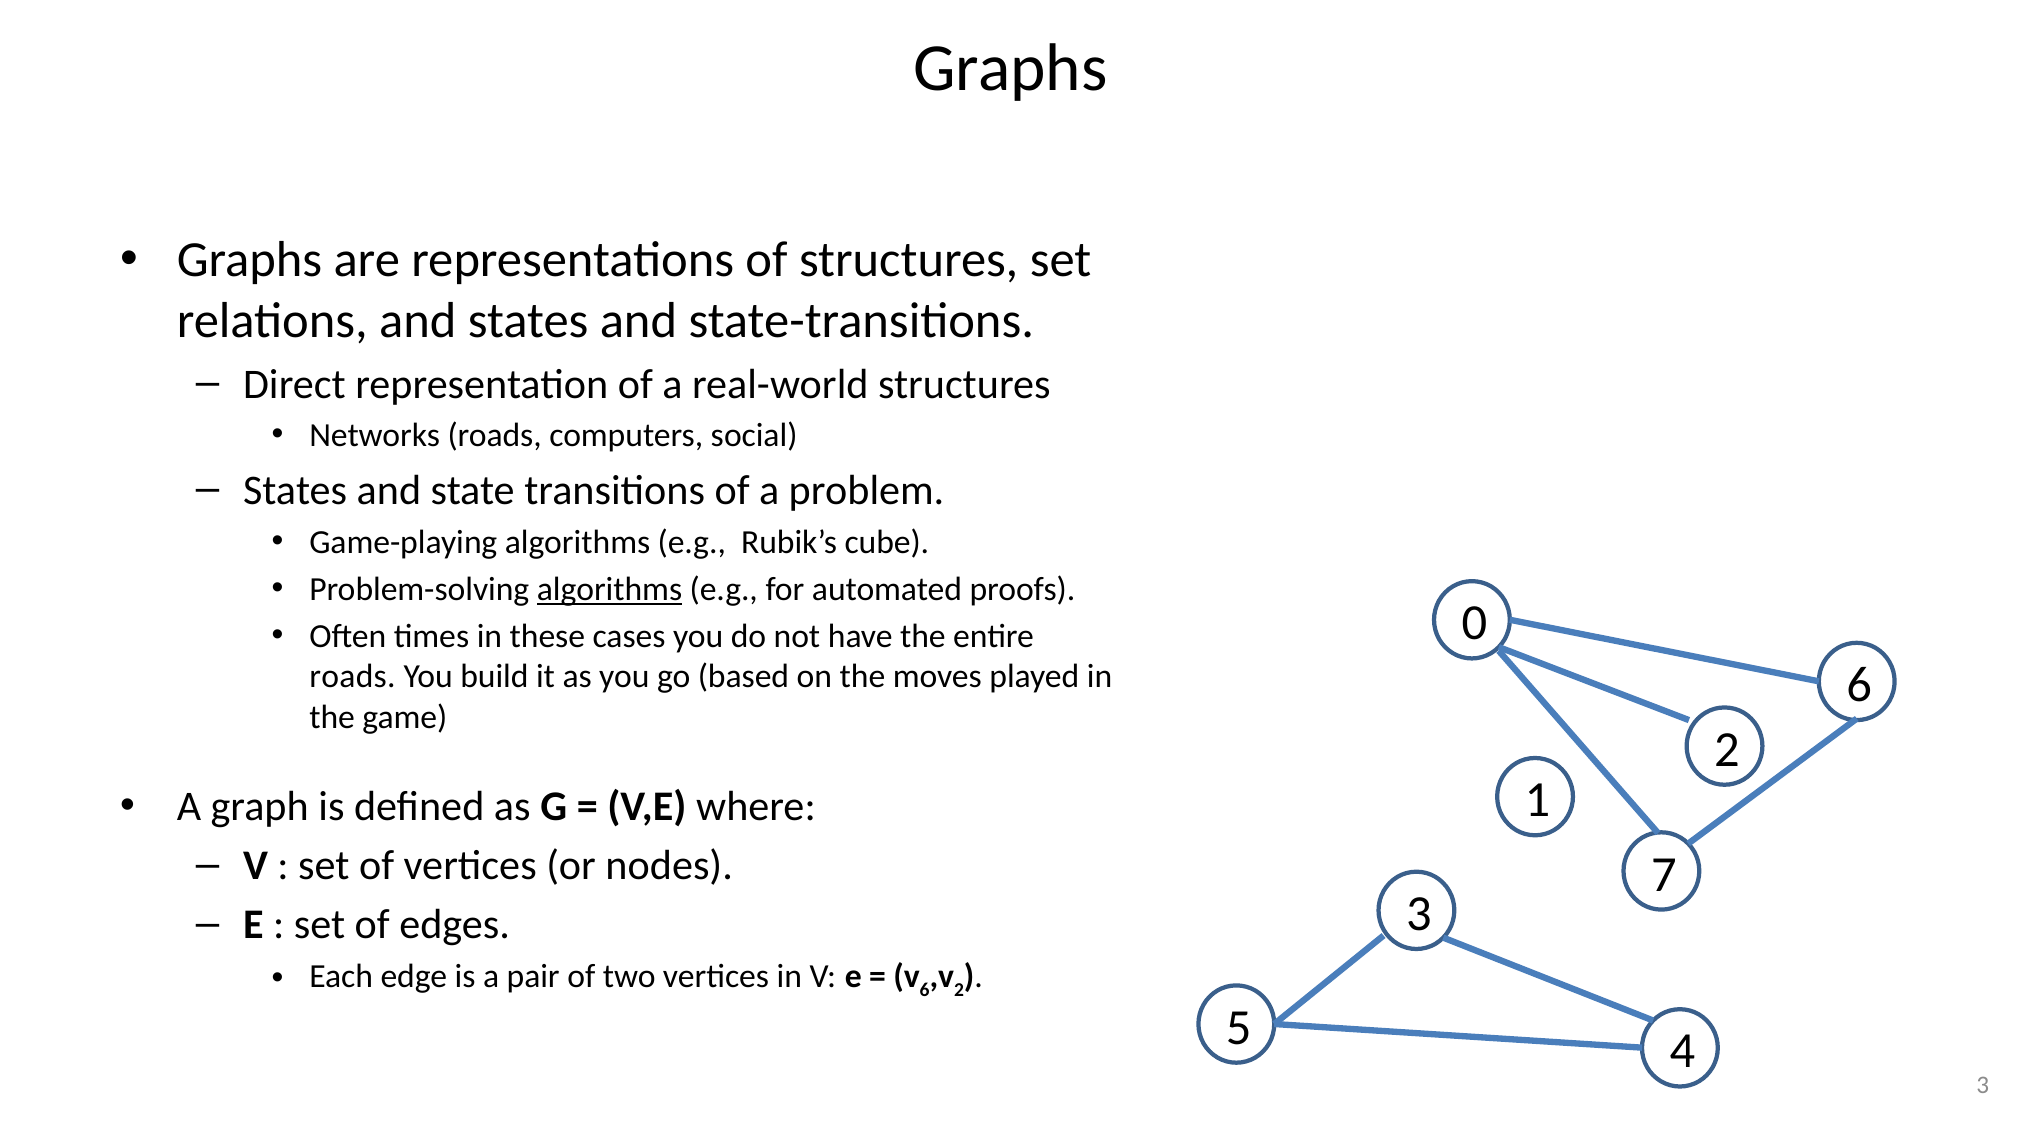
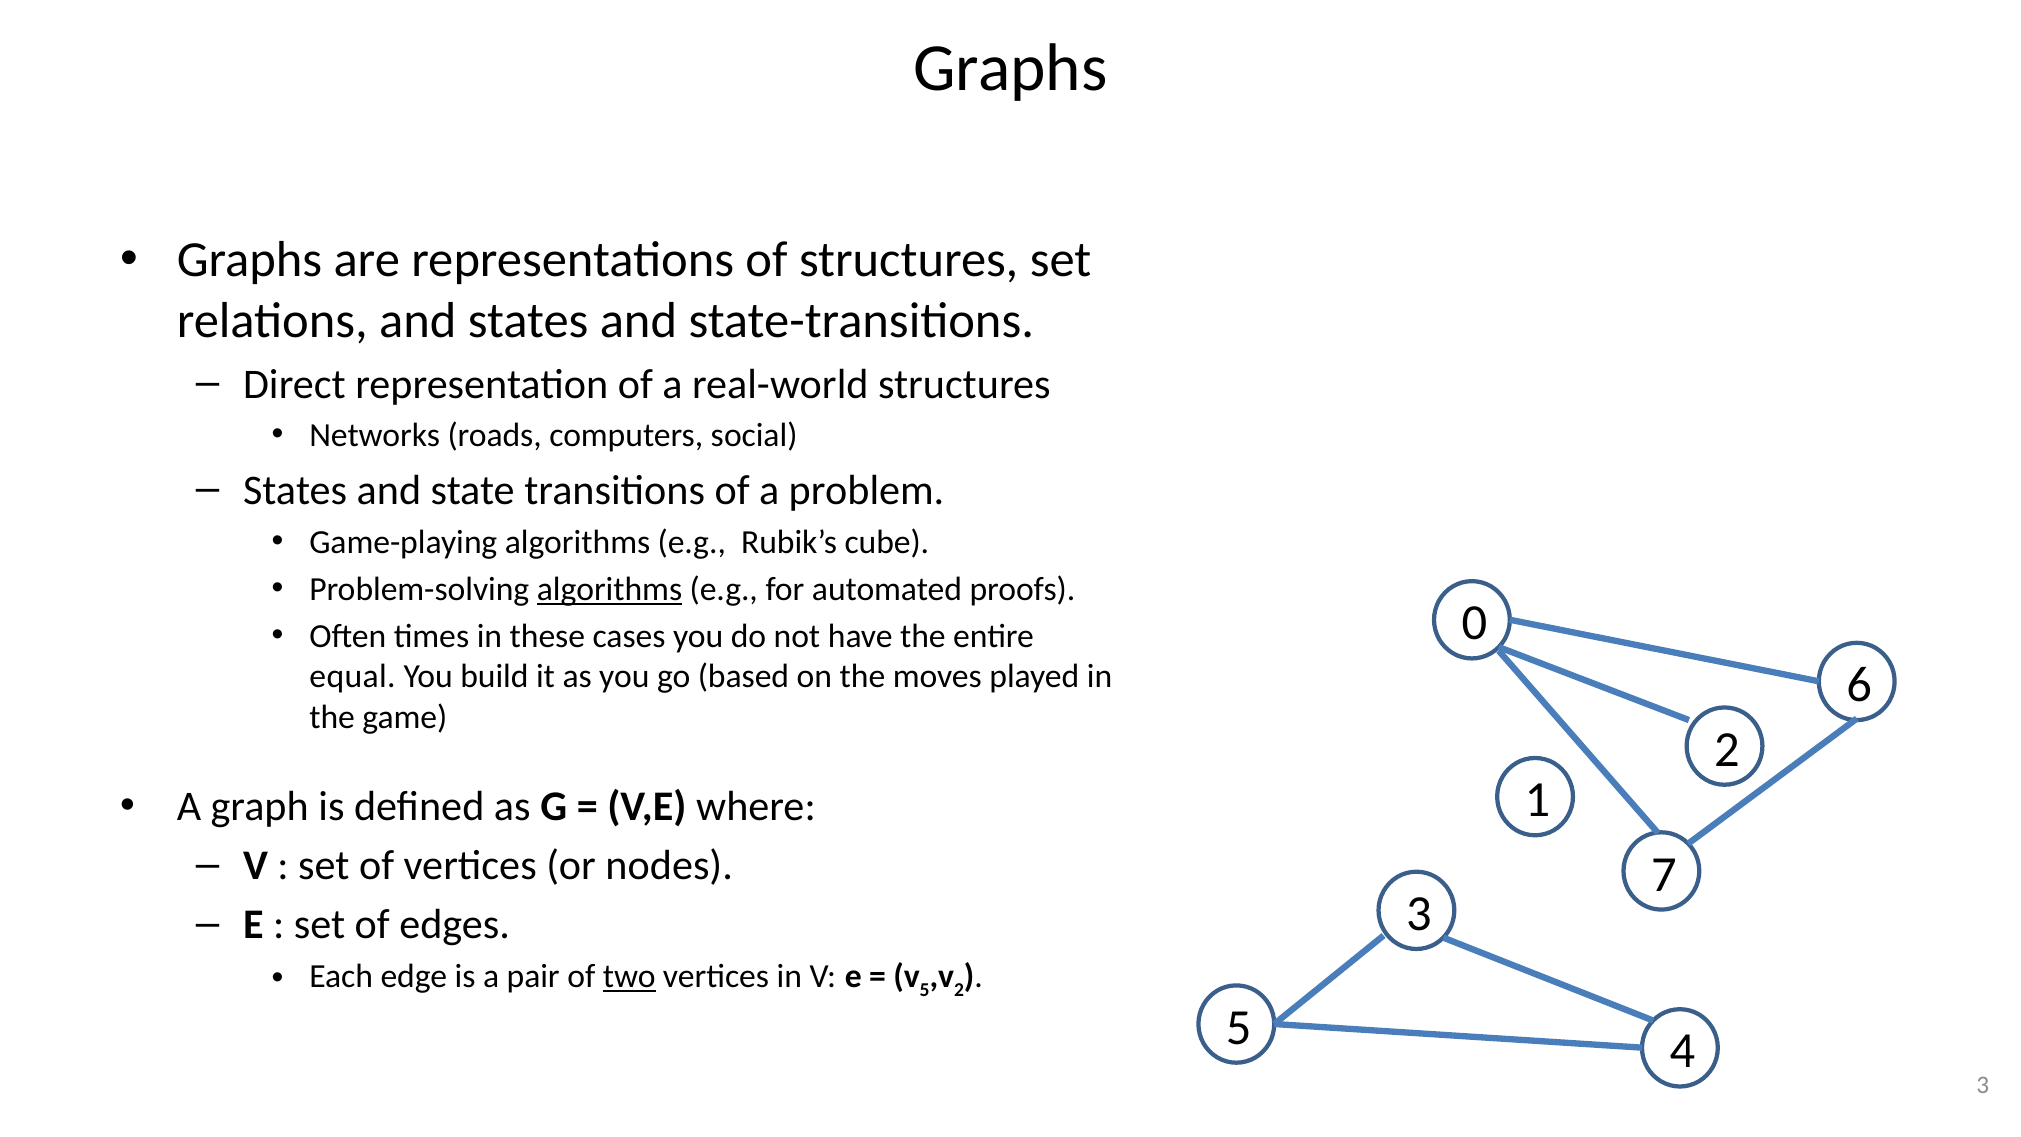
roads at (353, 677): roads -> equal
two underline: none -> present
v 6: 6 -> 5
